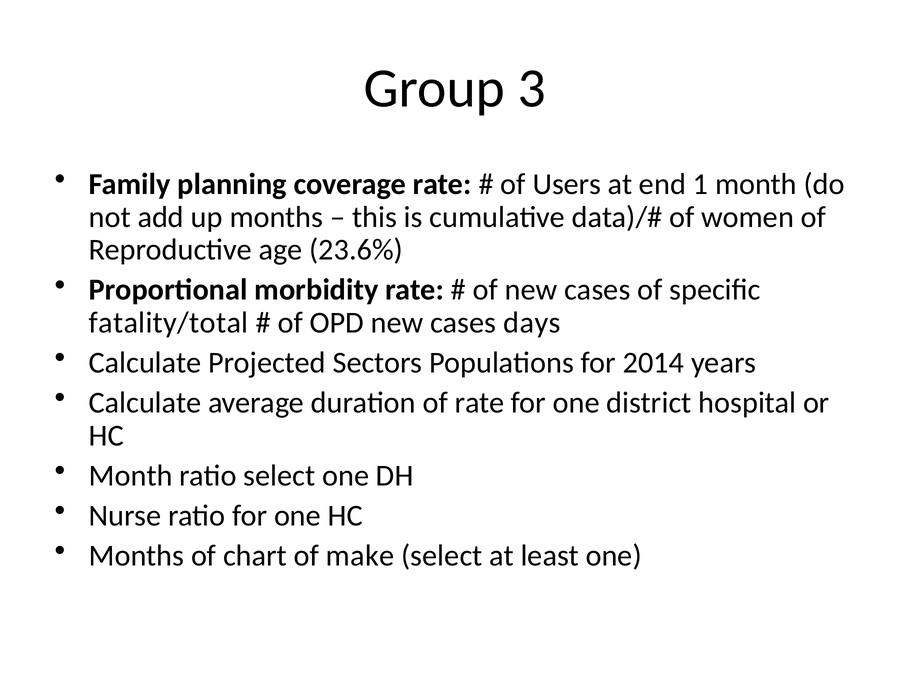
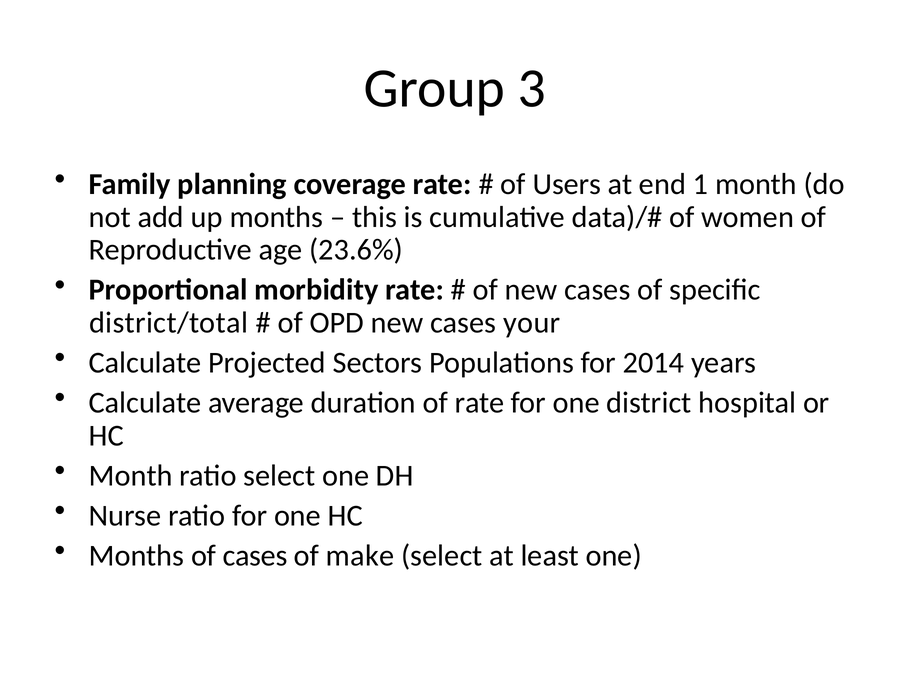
fatality/total: fatality/total -> district/total
days: days -> your
of chart: chart -> cases
